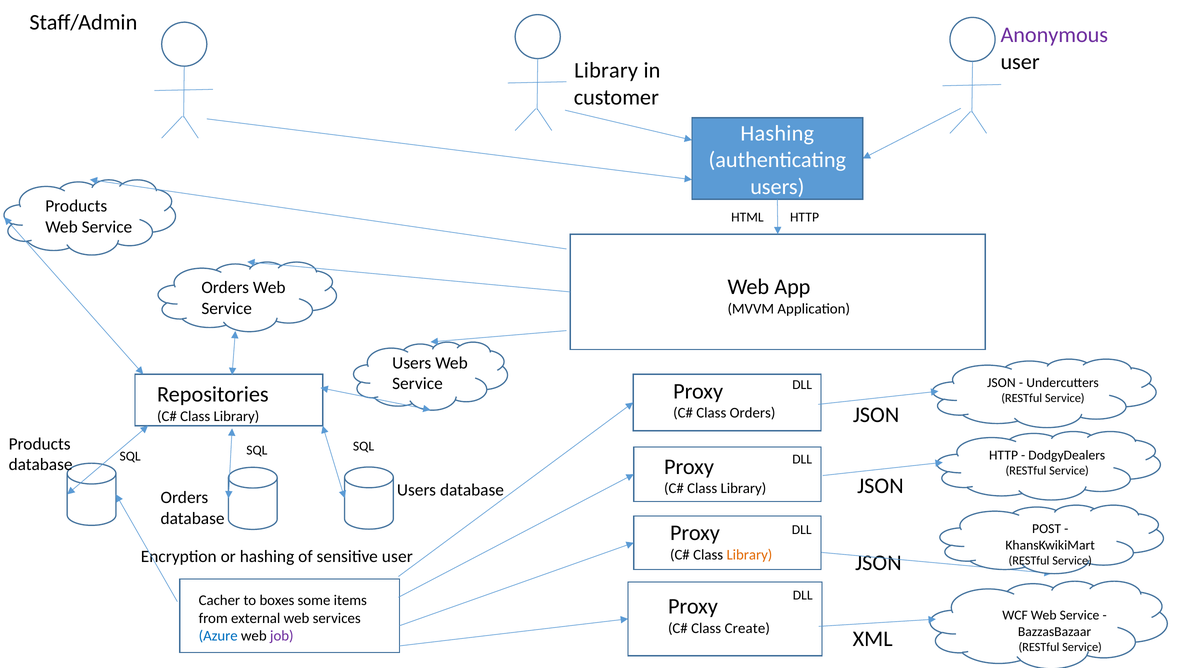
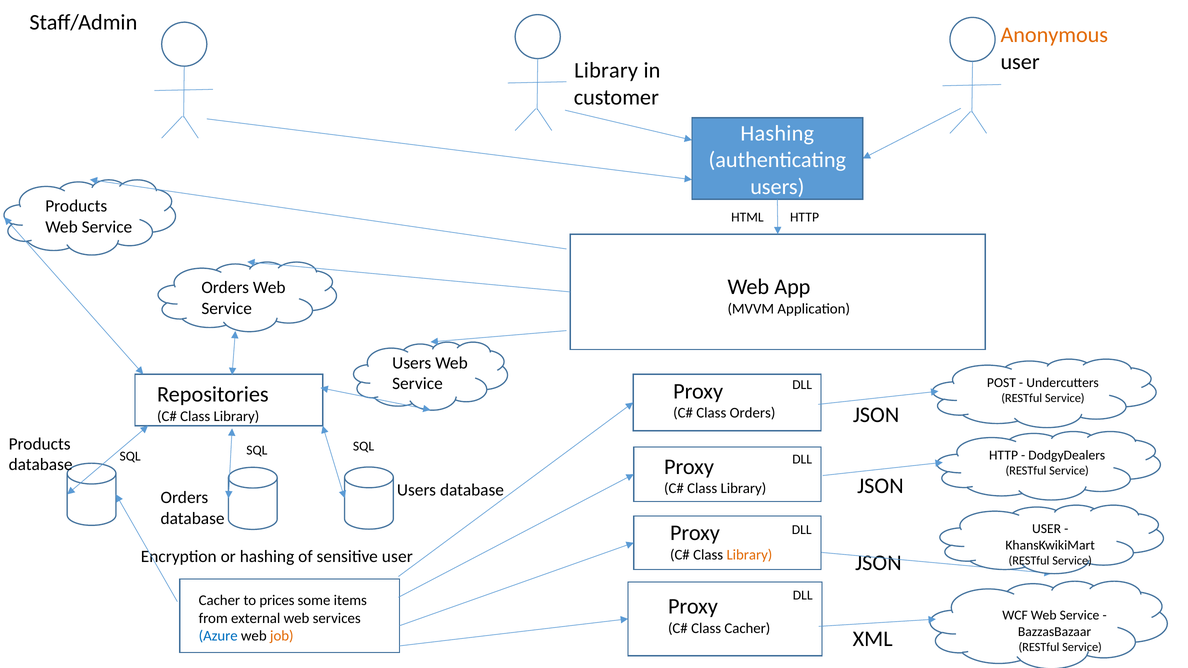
Anonymous colour: purple -> orange
JSON at (1001, 383): JSON -> POST
POST at (1047, 529): POST -> USER
boxes: boxes -> prices
Class Create: Create -> Cacher
job colour: purple -> orange
